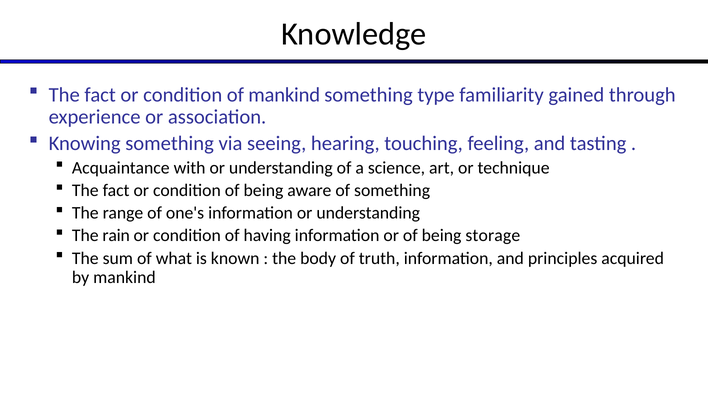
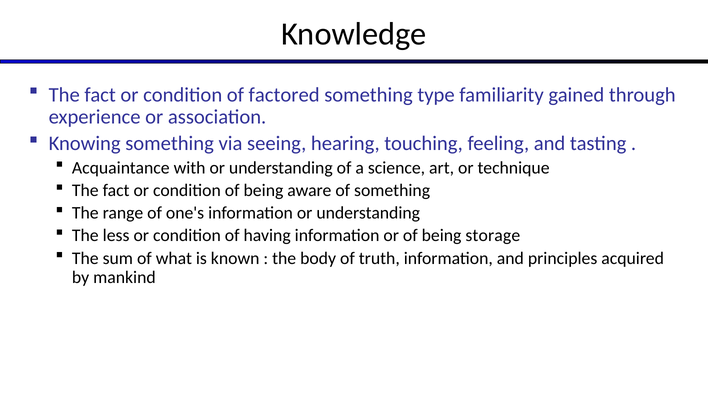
of mankind: mankind -> factored
rain: rain -> less
